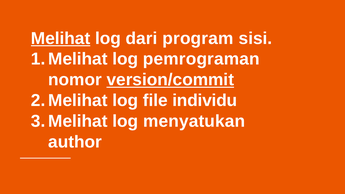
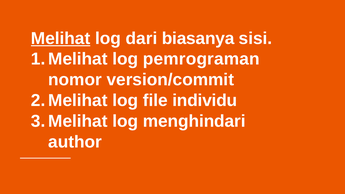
program: program -> biasanya
version/commit underline: present -> none
menyatukan: menyatukan -> menghindari
